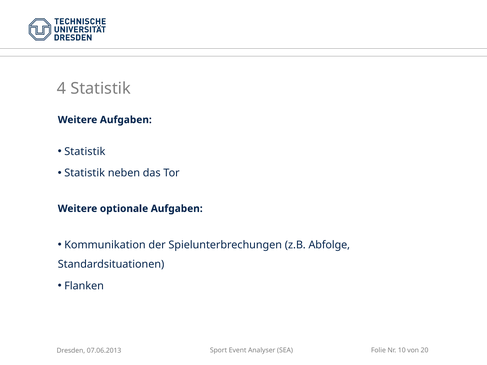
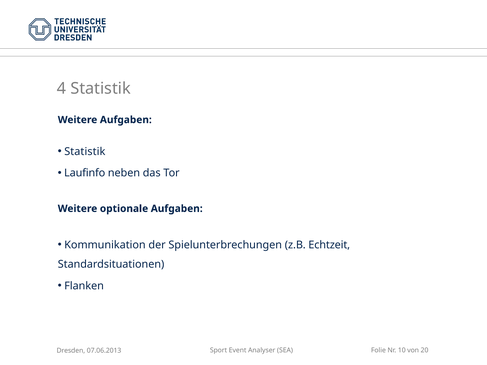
Statistik at (85, 173): Statistik -> Laufinfo
Abfolge: Abfolge -> Echtzeit
